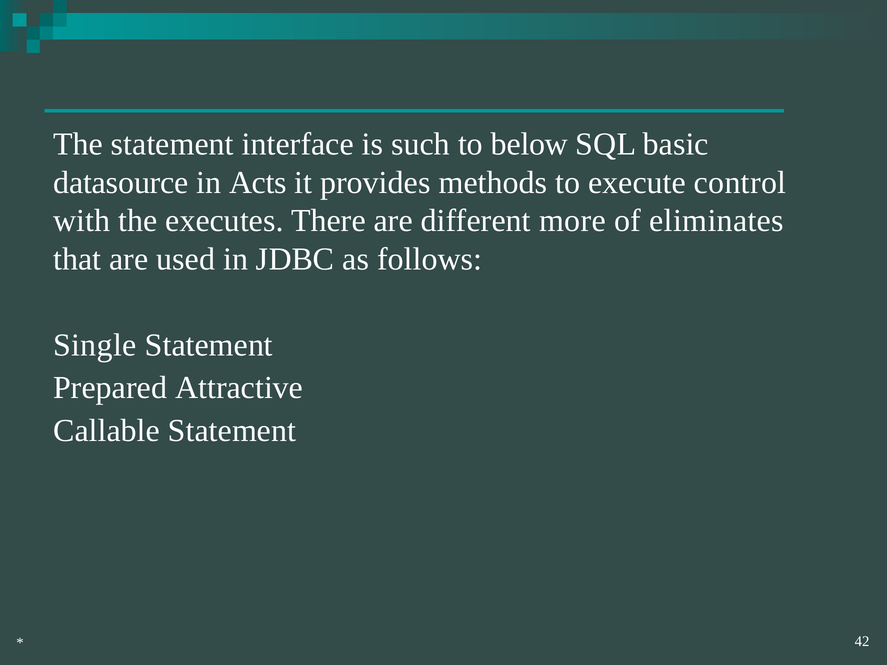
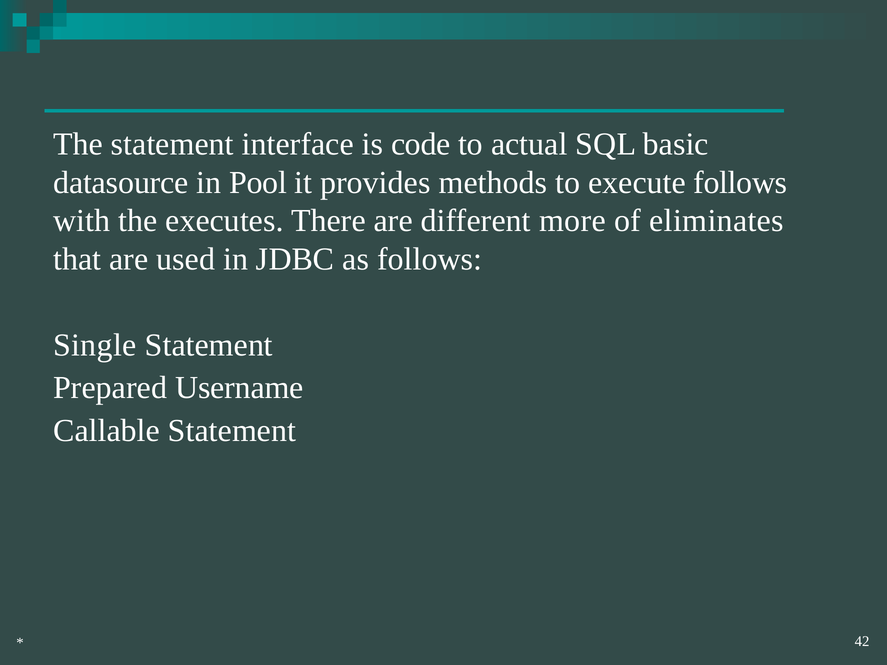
such: such -> code
below: below -> actual
Acts: Acts -> Pool
execute control: control -> follows
Attractive: Attractive -> Username
